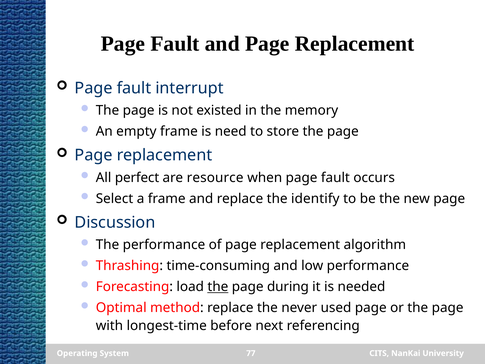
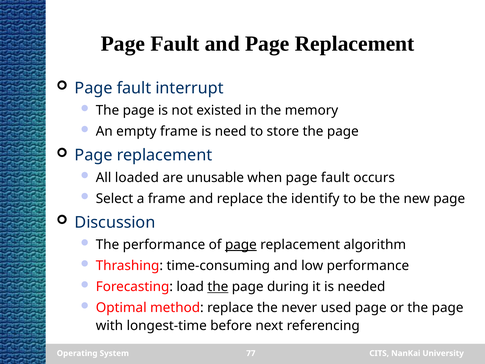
perfect: perfect -> loaded
resource: resource -> unusable
page at (241, 245) underline: none -> present
